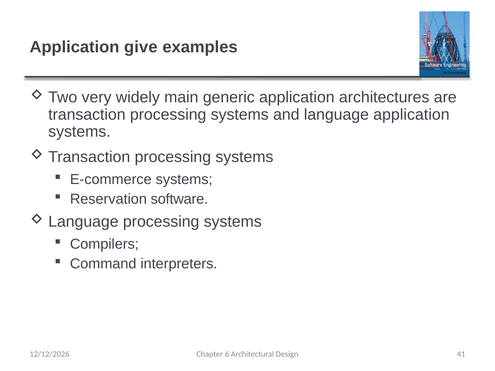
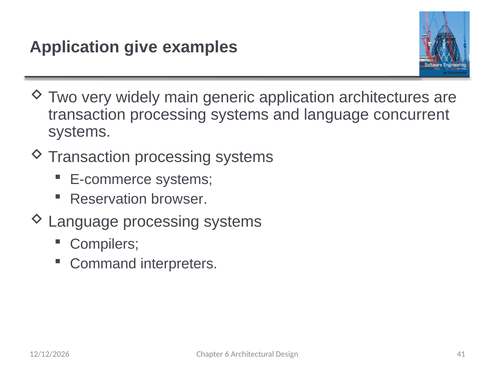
language application: application -> concurrent
software: software -> browser
